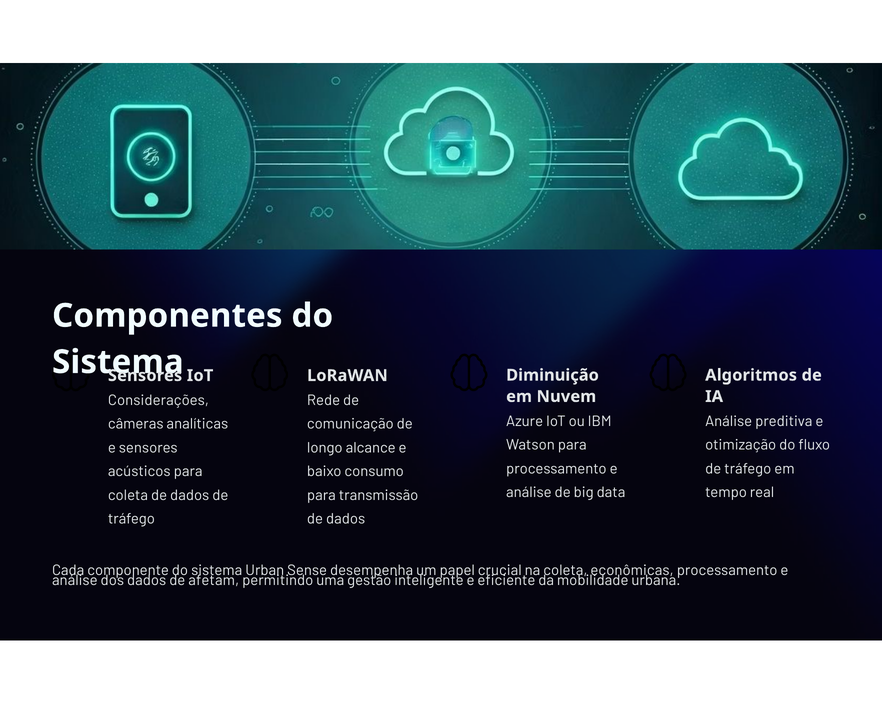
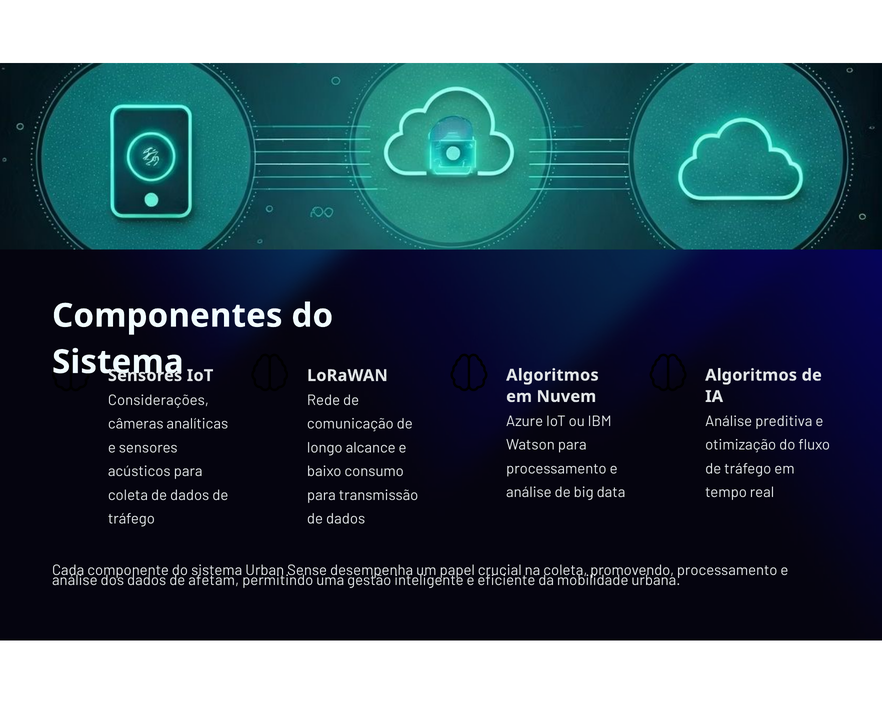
Diminuição at (553, 375): Diminuição -> Algoritmos
econômicas: econômicas -> promovendo
